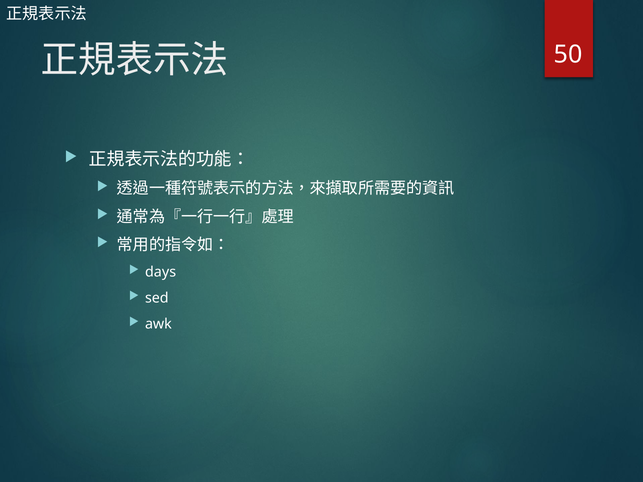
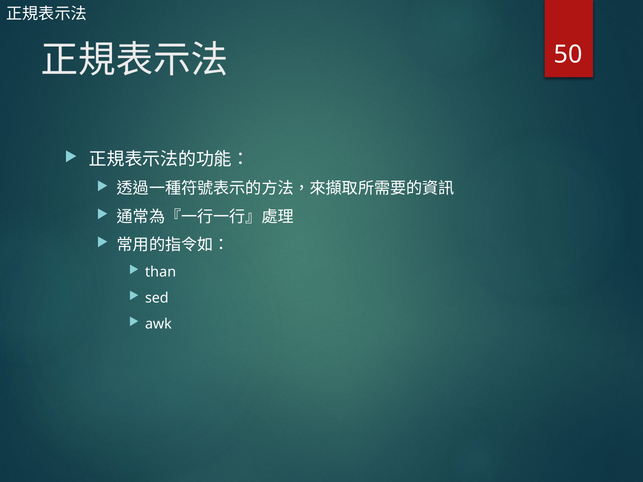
days: days -> than
